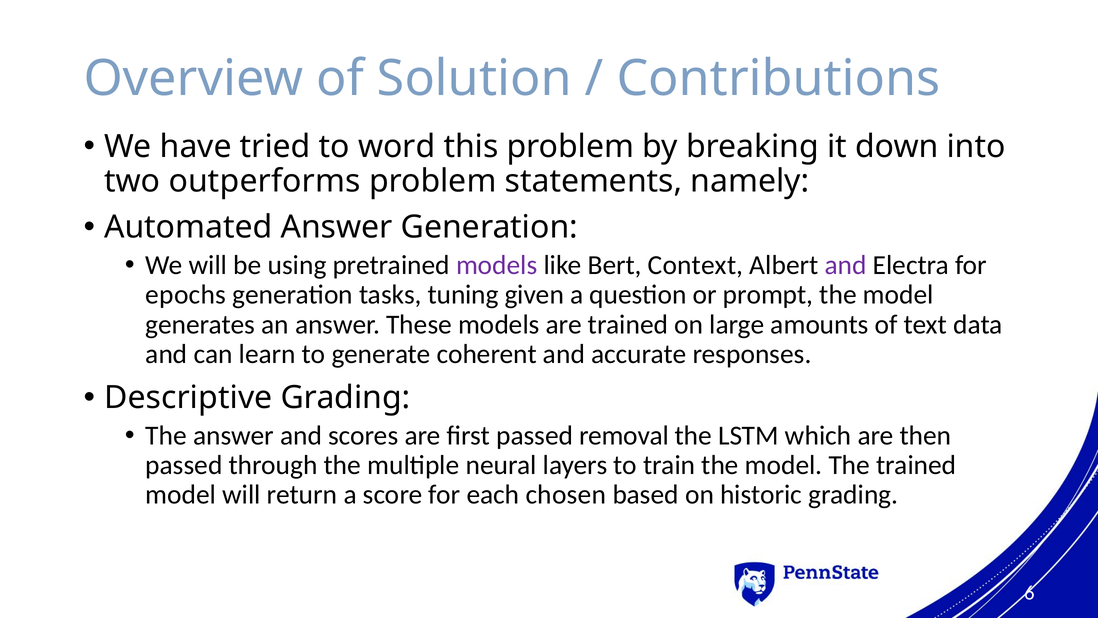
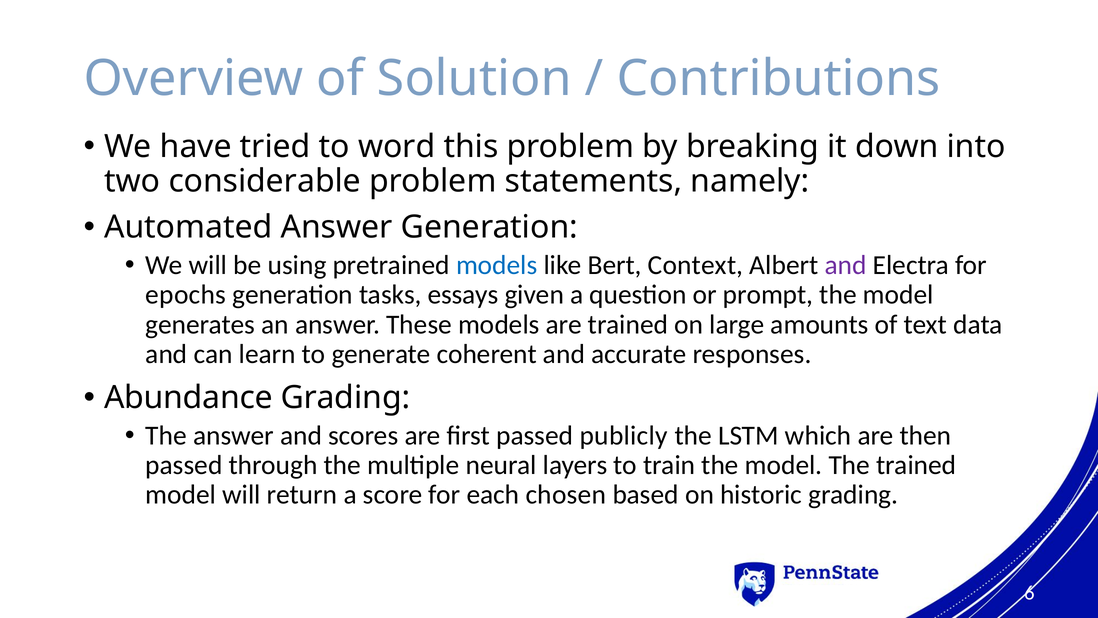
outperforms: outperforms -> considerable
models at (497, 265) colour: purple -> blue
tuning: tuning -> essays
Descriptive: Descriptive -> Abundance
removal: removal -> publicly
